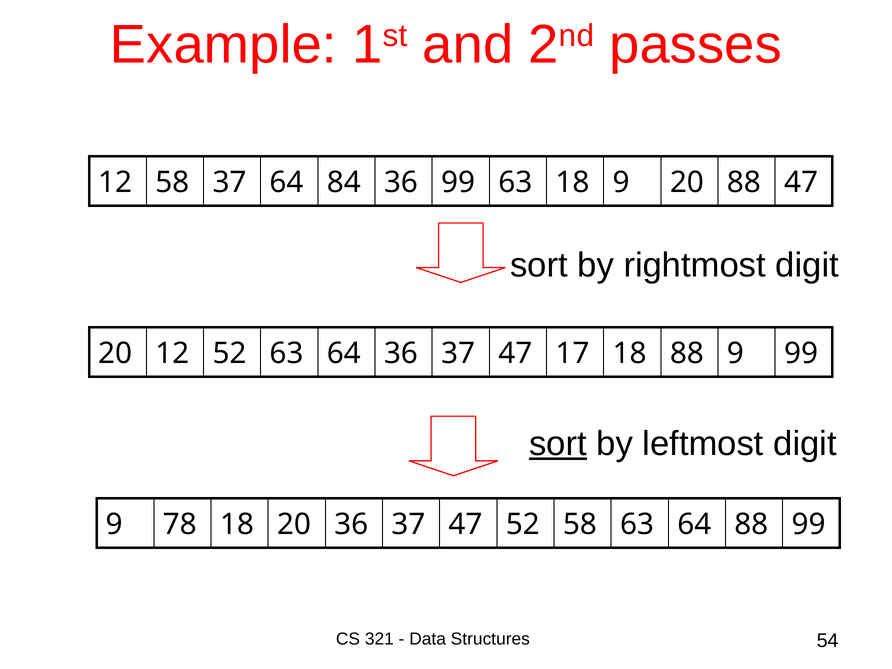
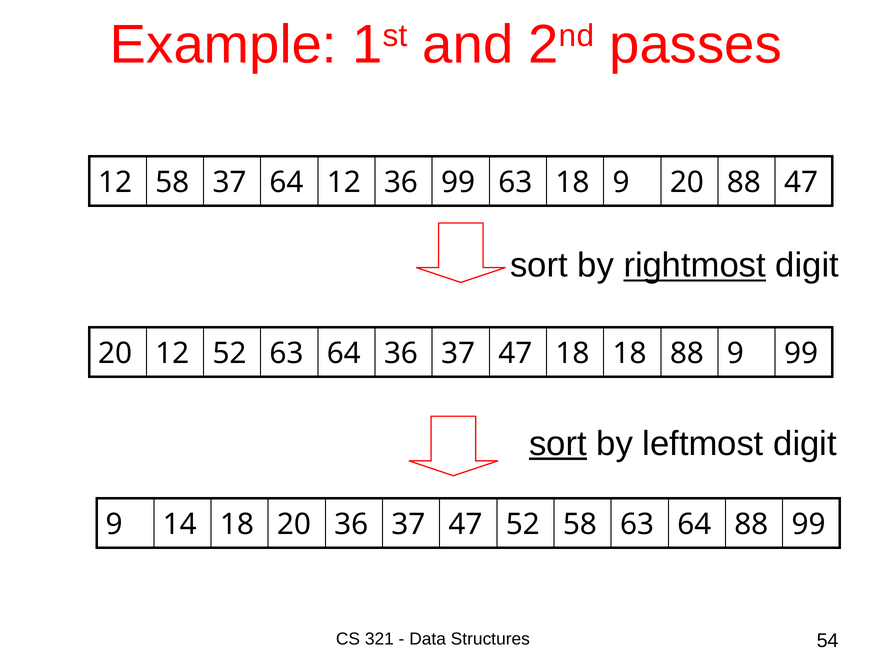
64 84: 84 -> 12
rightmost underline: none -> present
47 17: 17 -> 18
78: 78 -> 14
